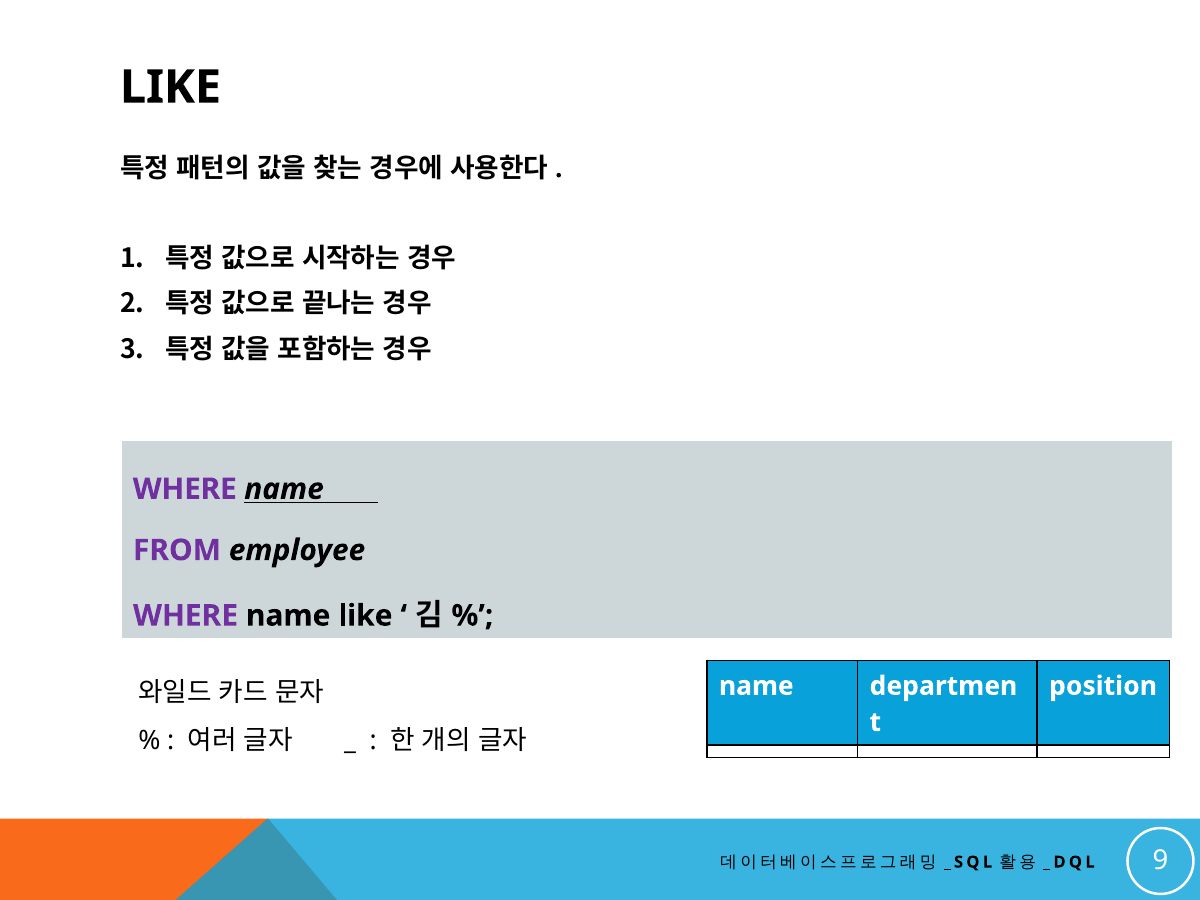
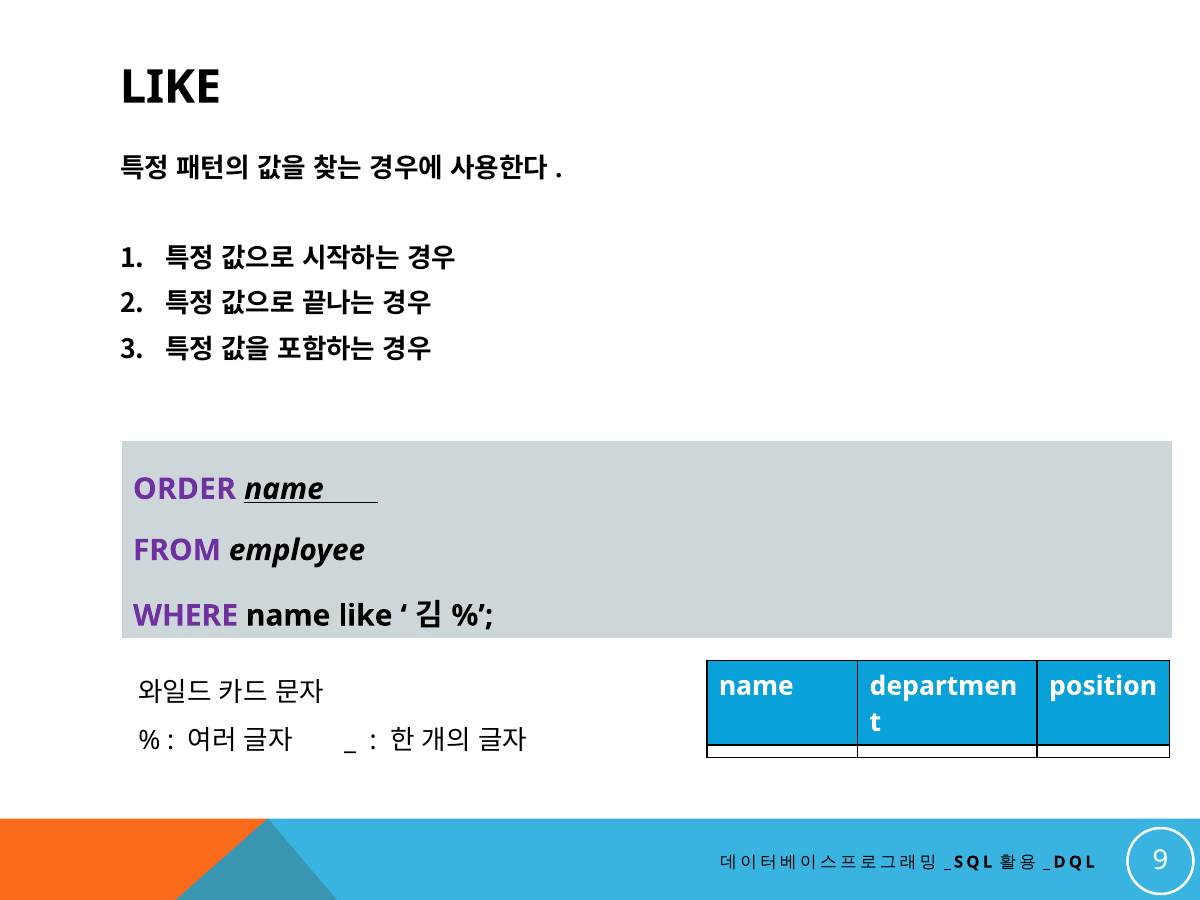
WHERE at (185, 489): WHERE -> ORDER
